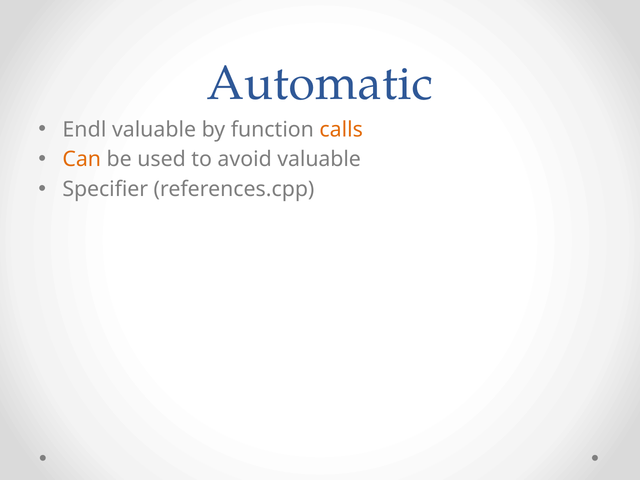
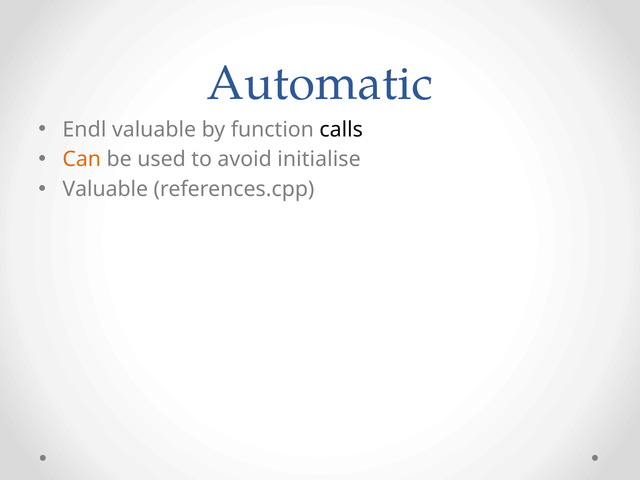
calls colour: orange -> black
avoid valuable: valuable -> initialise
Specifier at (105, 189): Specifier -> Valuable
